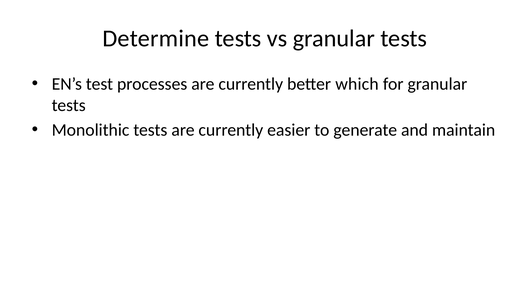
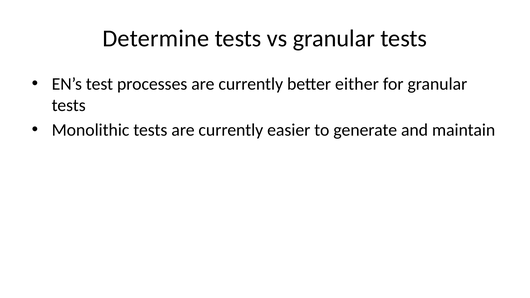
which: which -> either
